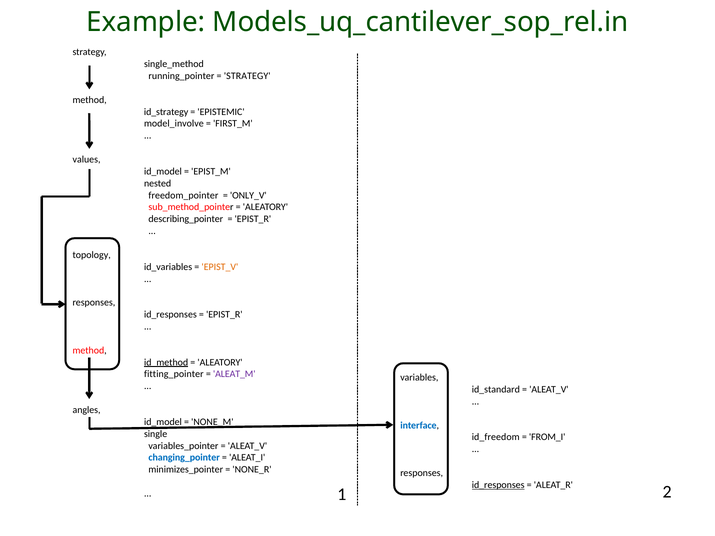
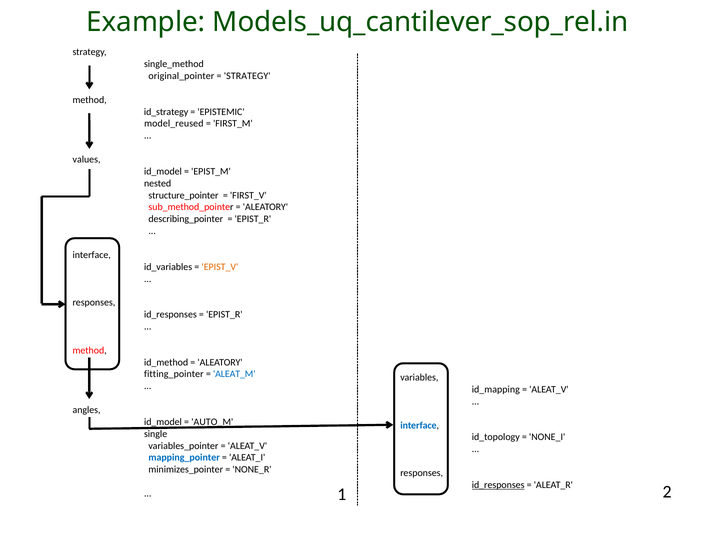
running_pointer: running_pointer -> original_pointer
model_involve: model_involve -> model_reused
freedom_pointer: freedom_pointer -> structure_pointer
ONLY_V: ONLY_V -> FIRST_V
topology at (92, 255): topology -> interface
id_method underline: present -> none
ALEAT_M colour: purple -> blue
id_standard: id_standard -> id_mapping
NONE_M: NONE_M -> AUTO_M
id_freedom: id_freedom -> id_topology
FROM_I: FROM_I -> NONE_I
changing_pointer: changing_pointer -> mapping_pointer
